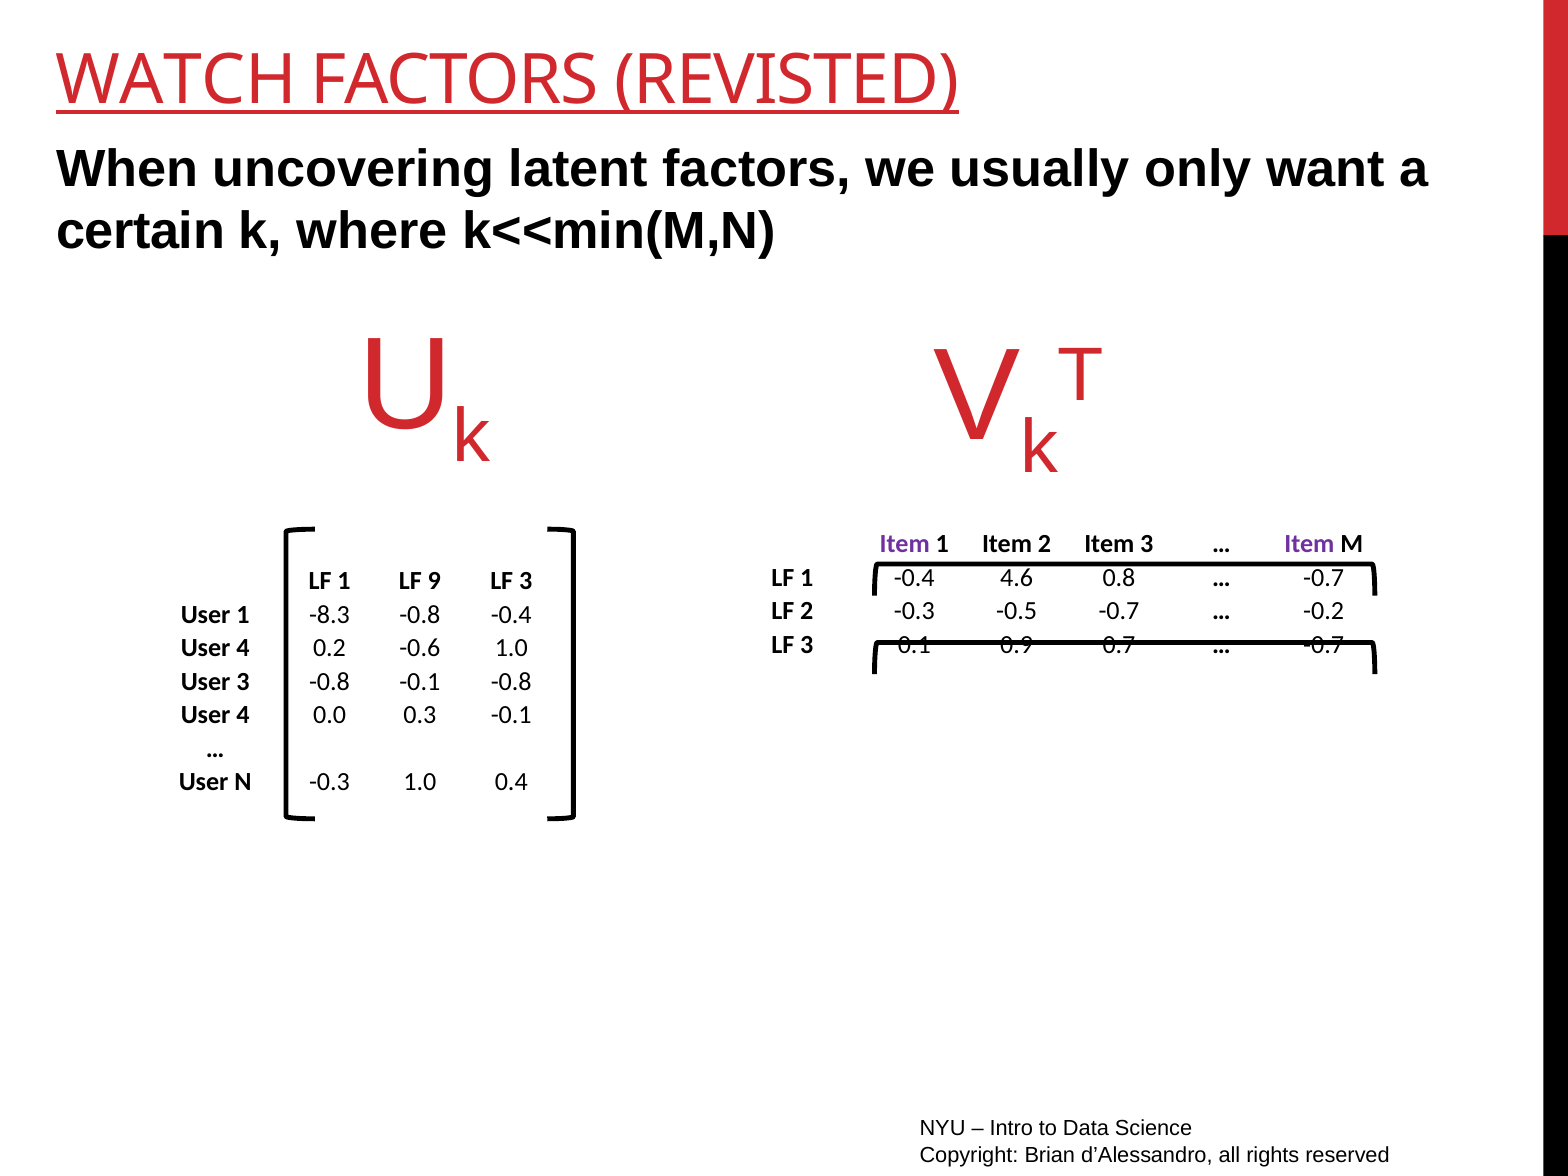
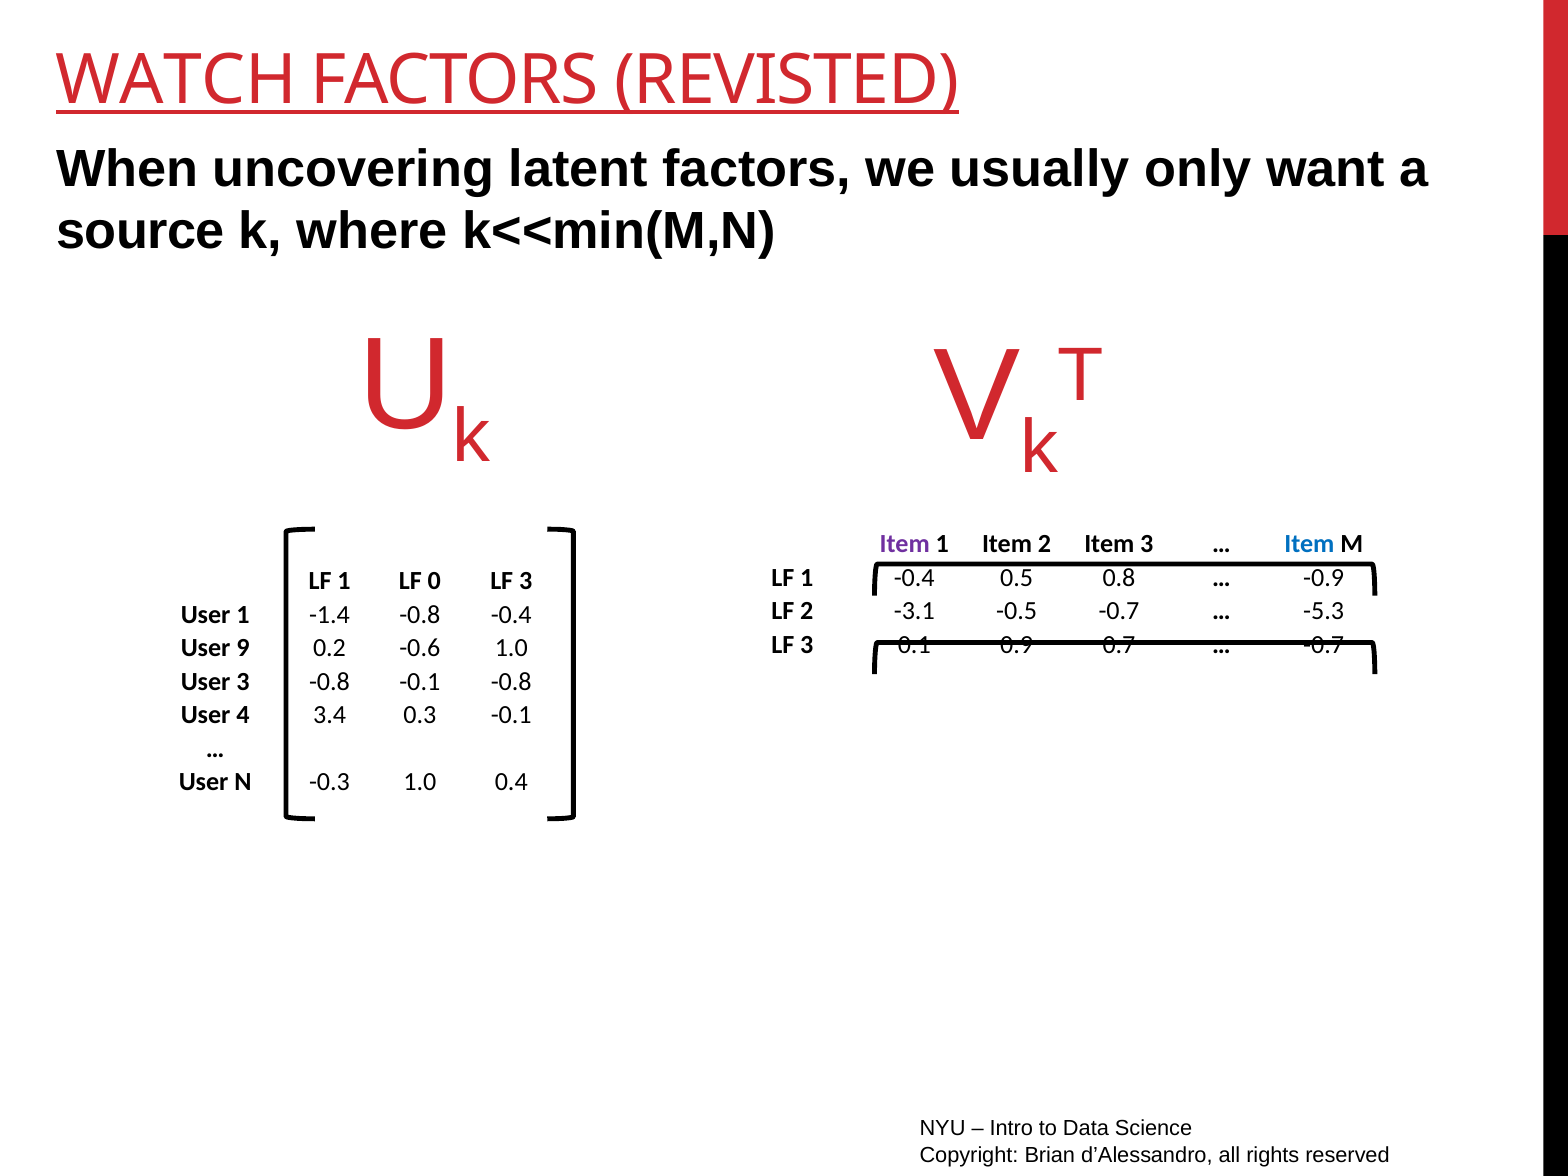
certain: certain -> source
Item at (1309, 544) colour: purple -> blue
4.6: 4.6 -> 0.5
-0.7 at (1324, 578): -0.7 -> -0.9
9: 9 -> 0
2 -0.3: -0.3 -> -3.1
-0.2: -0.2 -> -5.3
-8.3: -8.3 -> -1.4
4 at (243, 648): 4 -> 9
0.0: 0.0 -> 3.4
